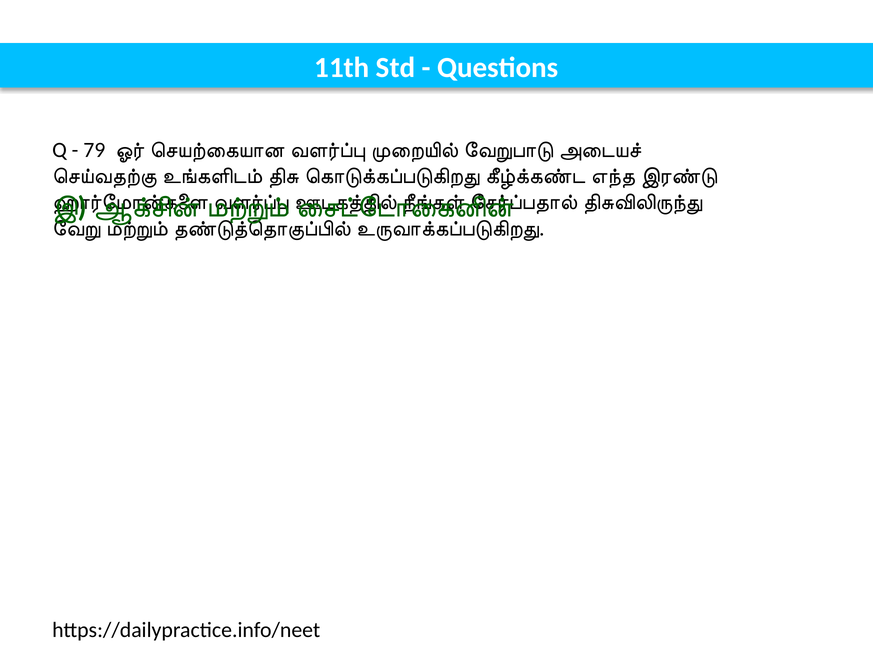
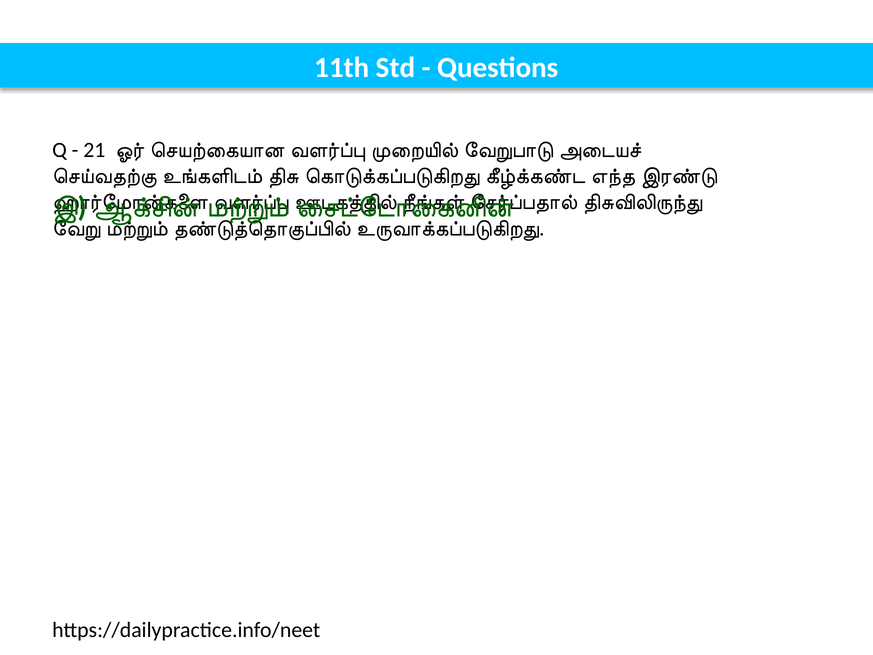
79: 79 -> 21
